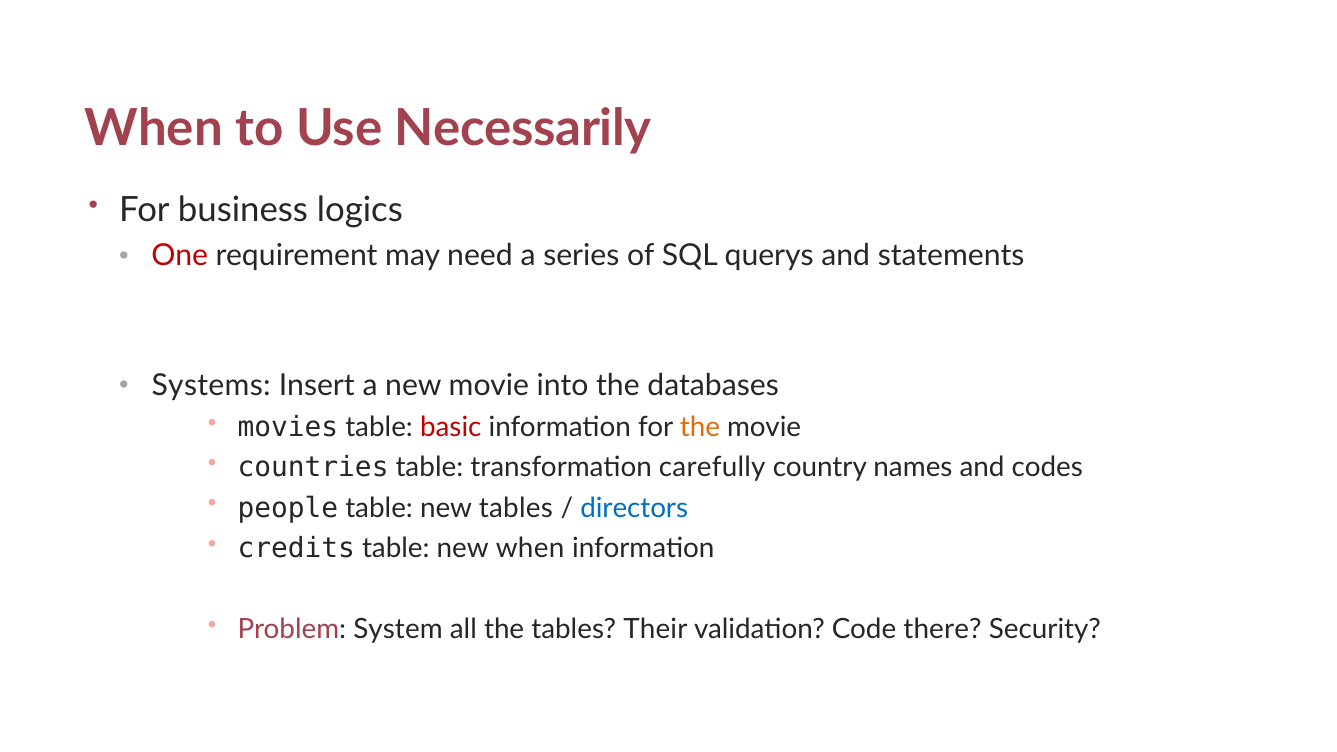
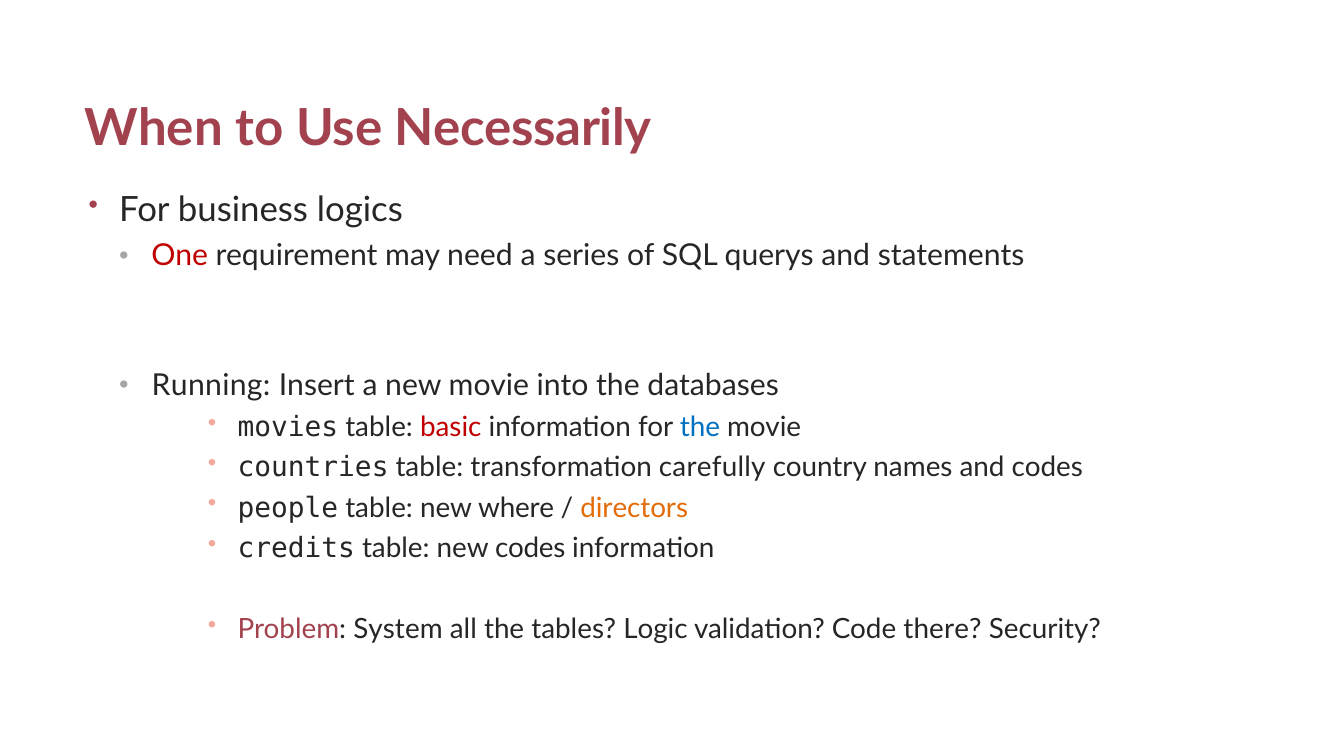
Systems: Systems -> Running
the at (700, 427) colour: orange -> blue
new tables: tables -> where
directors colour: blue -> orange
new when: when -> codes
Their: Their -> Logic
